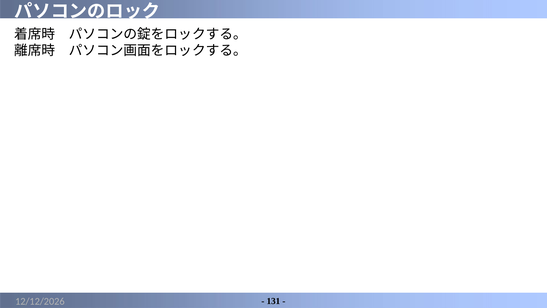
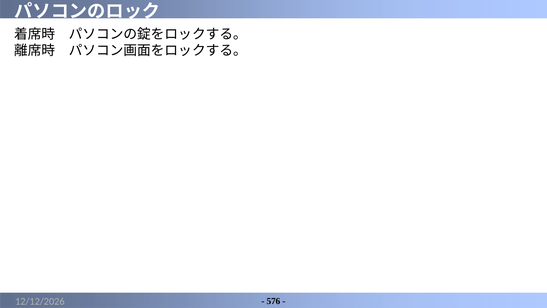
131: 131 -> 576
